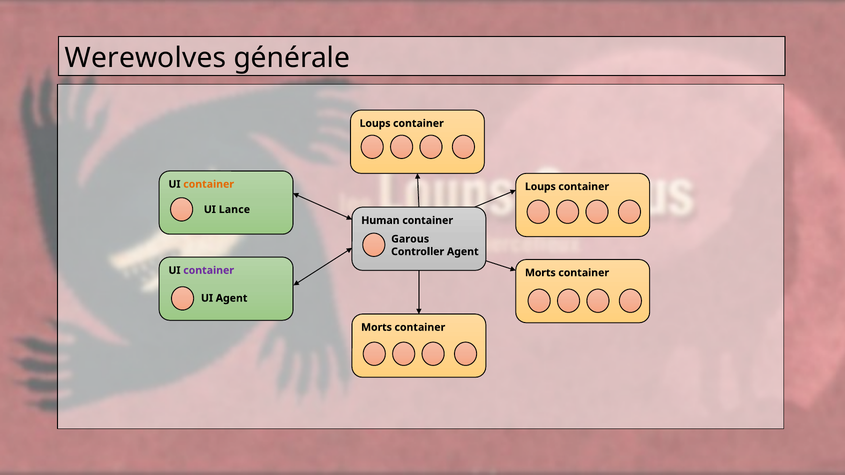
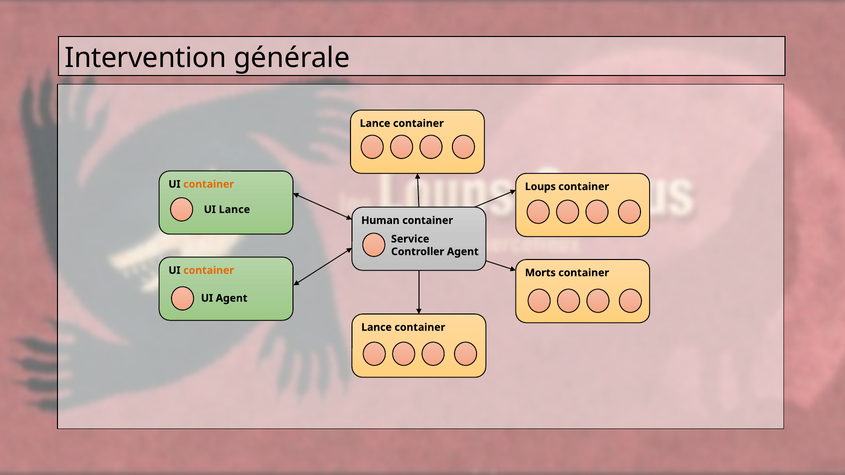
Werewolves: Werewolves -> Intervention
Loups at (375, 123): Loups -> Lance
Garous: Garous -> Service
container at (209, 271) colour: purple -> orange
Morts at (377, 328): Morts -> Lance
